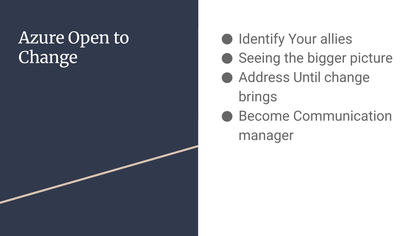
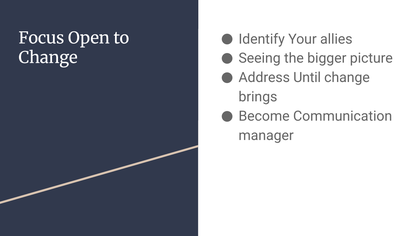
Azure: Azure -> Focus
